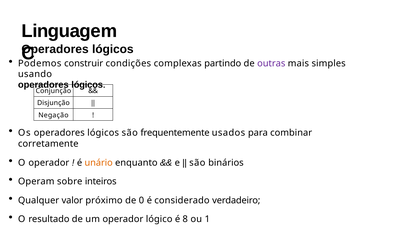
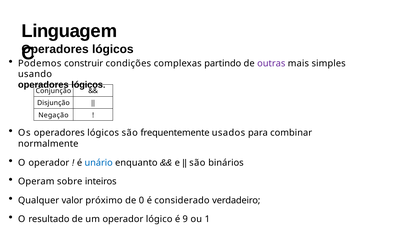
corretamente: corretamente -> normalmente
unário colour: orange -> blue
8: 8 -> 9
